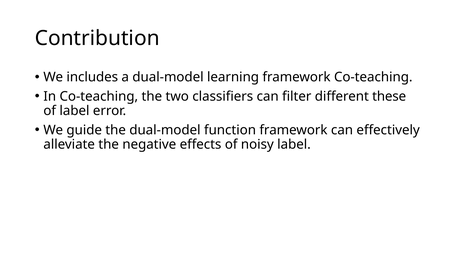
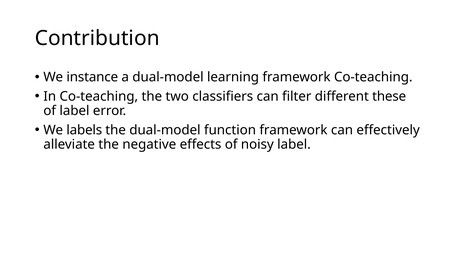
includes: includes -> instance
guide: guide -> labels
